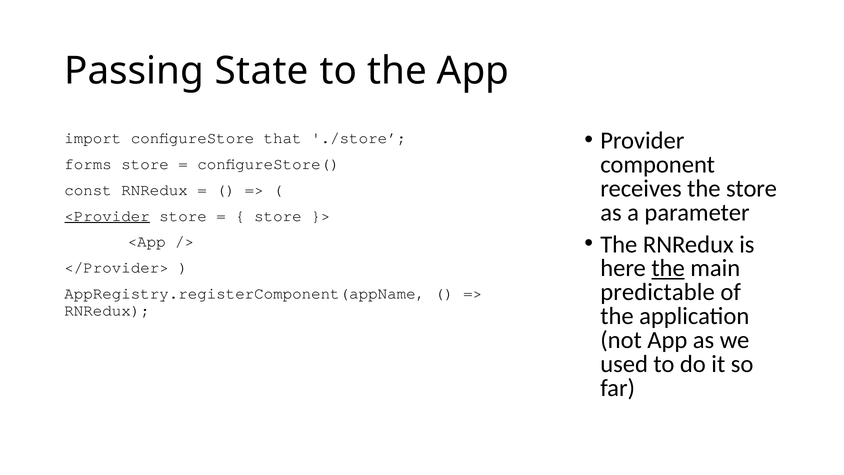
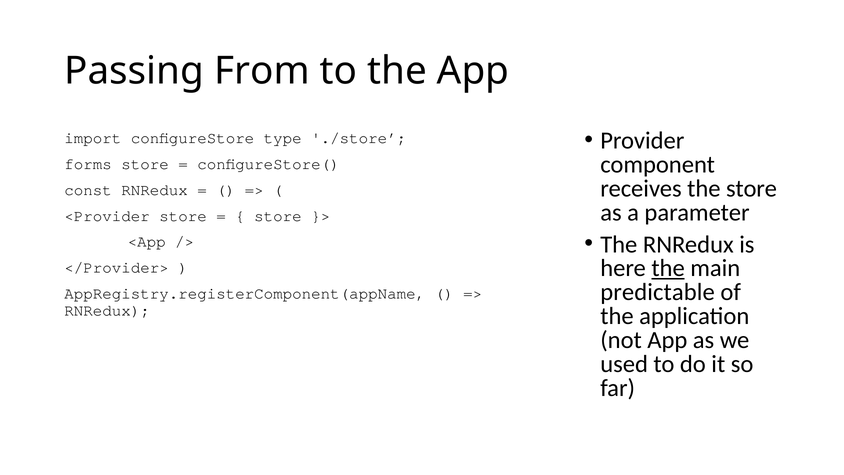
State: State -> From
that: that -> type
<Provider underline: present -> none
